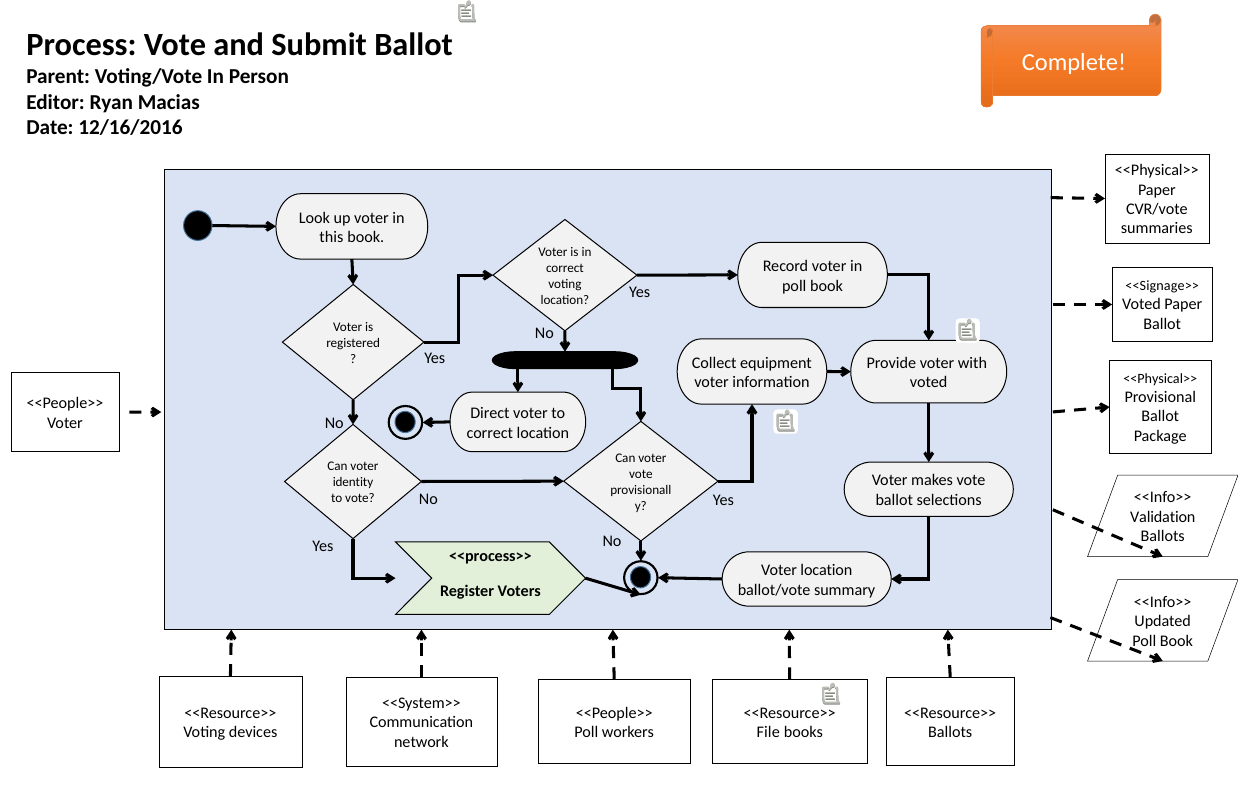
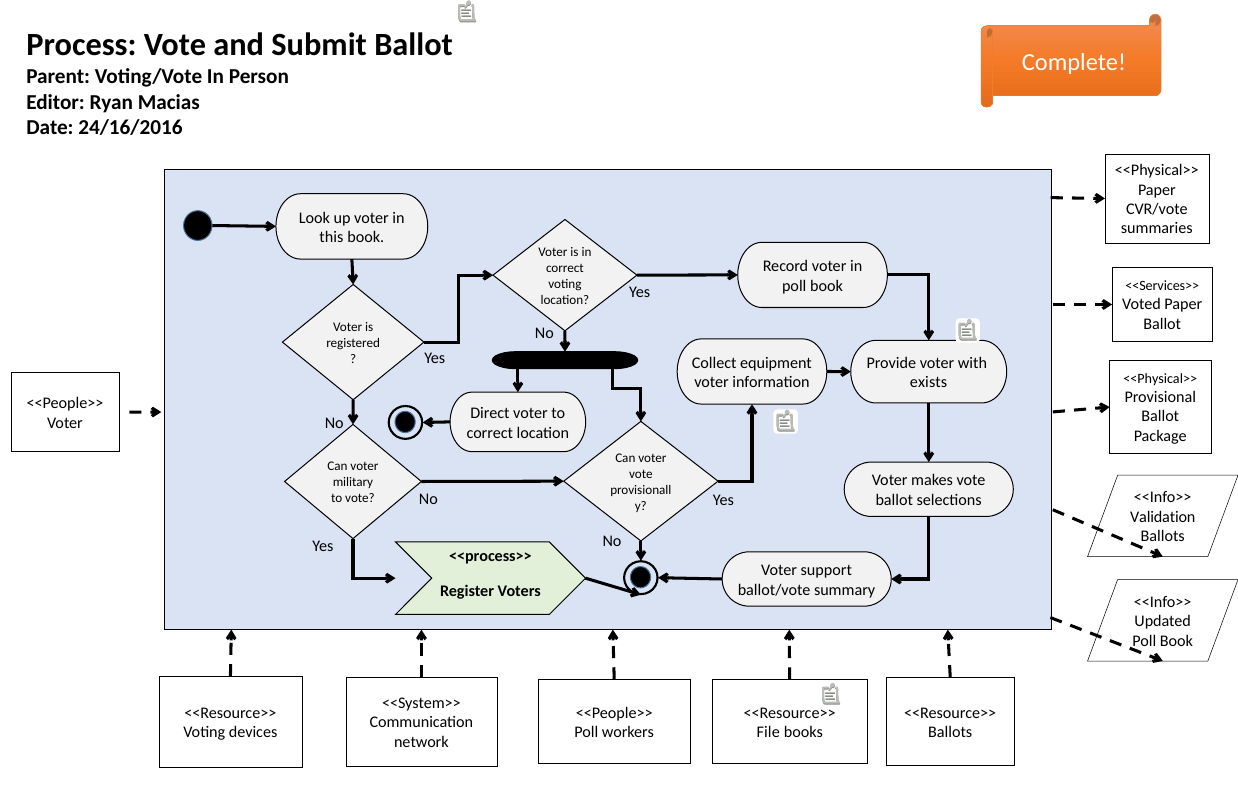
12/16/2016: 12/16/2016 -> 24/16/2016
<<Signage>>: <<Signage>> -> <<Services>>
voted at (929, 382): voted -> exists
identity: identity -> military
Voter location: location -> support
